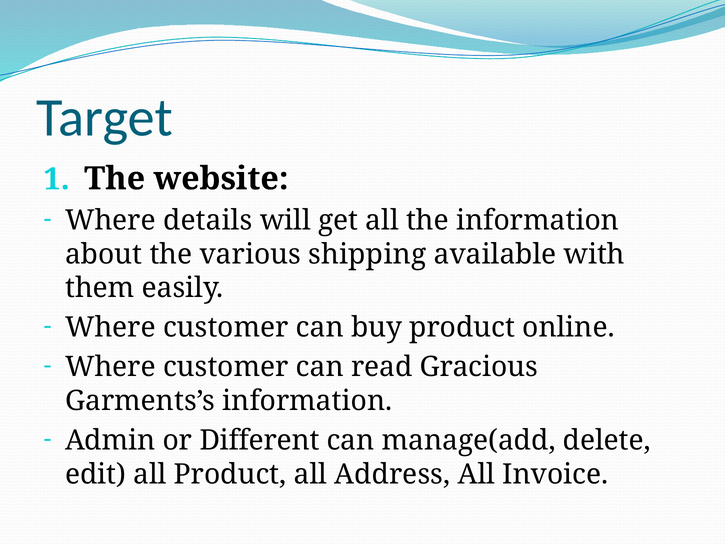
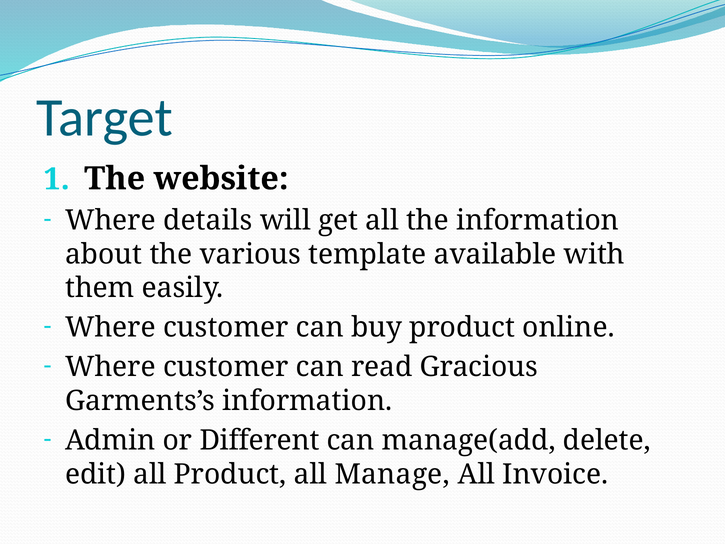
shipping: shipping -> template
Address: Address -> Manage
